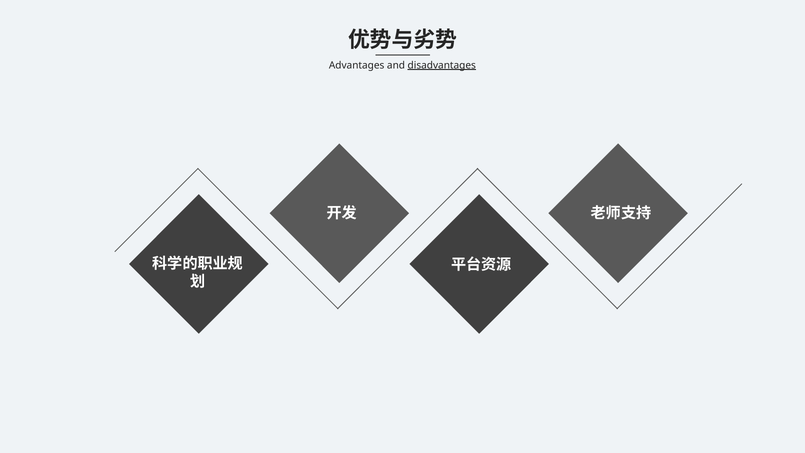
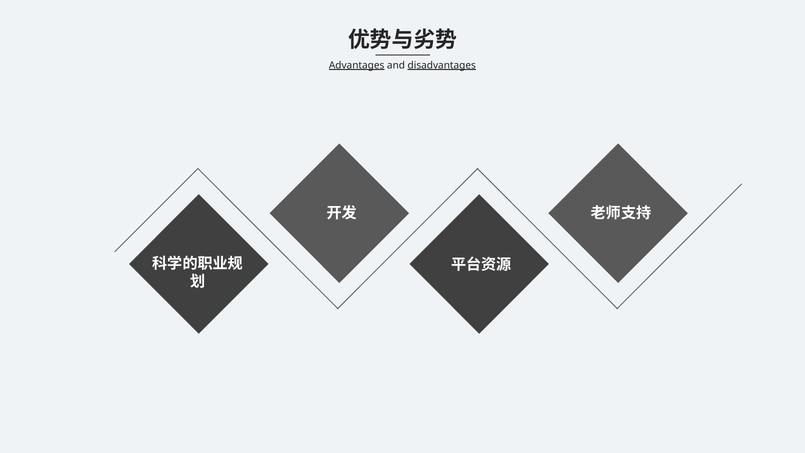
Advantages underline: none -> present
